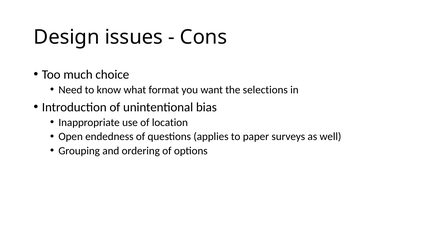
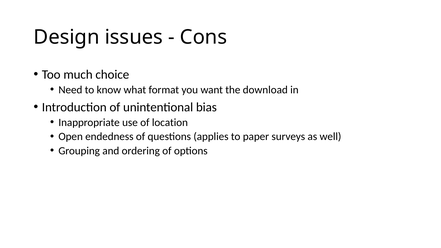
selections: selections -> download
